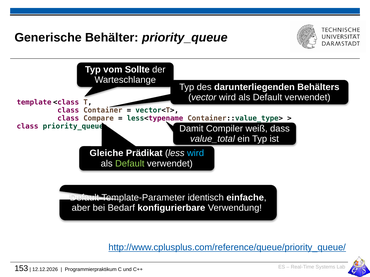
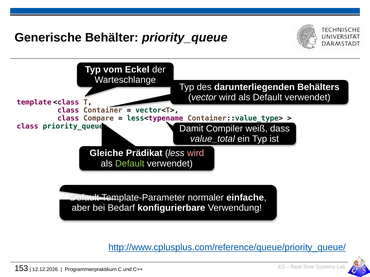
Sollte: Sollte -> Eckel
wird at (196, 153) colour: light blue -> pink
identisch: identisch -> normaler
